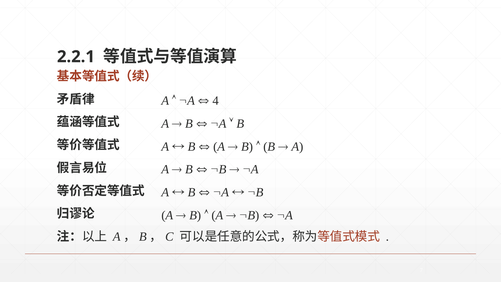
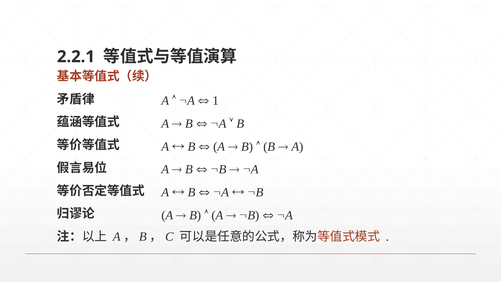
4: 4 -> 1
